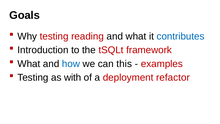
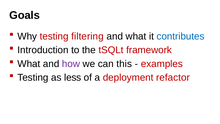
reading: reading -> filtering
how colour: blue -> purple
with: with -> less
